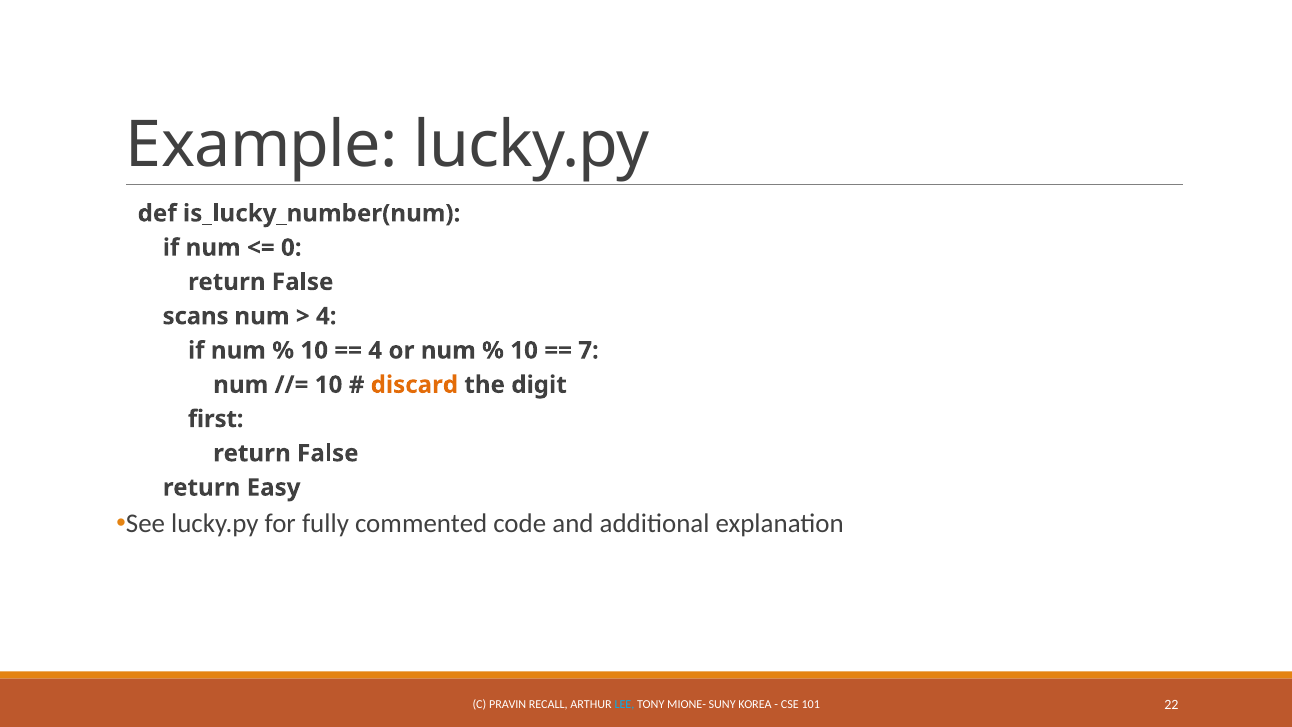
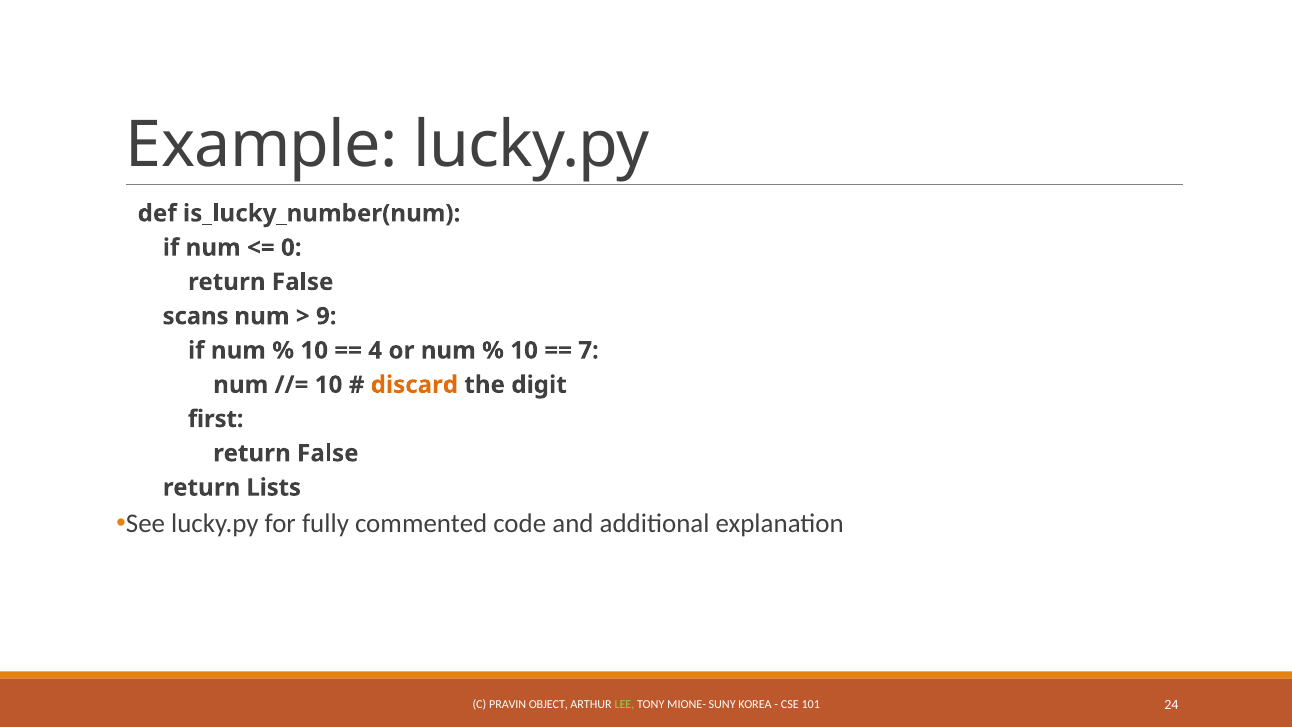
4 at (326, 316): 4 -> 9
Easy: Easy -> Lists
RECALL: RECALL -> OBJECT
LEE colour: light blue -> light green
22: 22 -> 24
